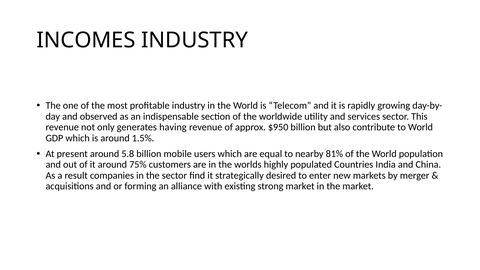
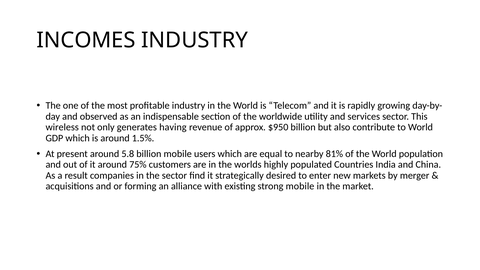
revenue at (62, 127): revenue -> wireless
strong market: market -> mobile
